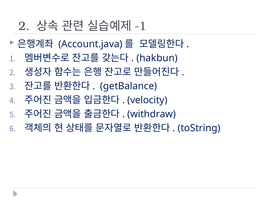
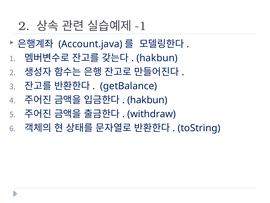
velocity at (147, 100): velocity -> hakbun
